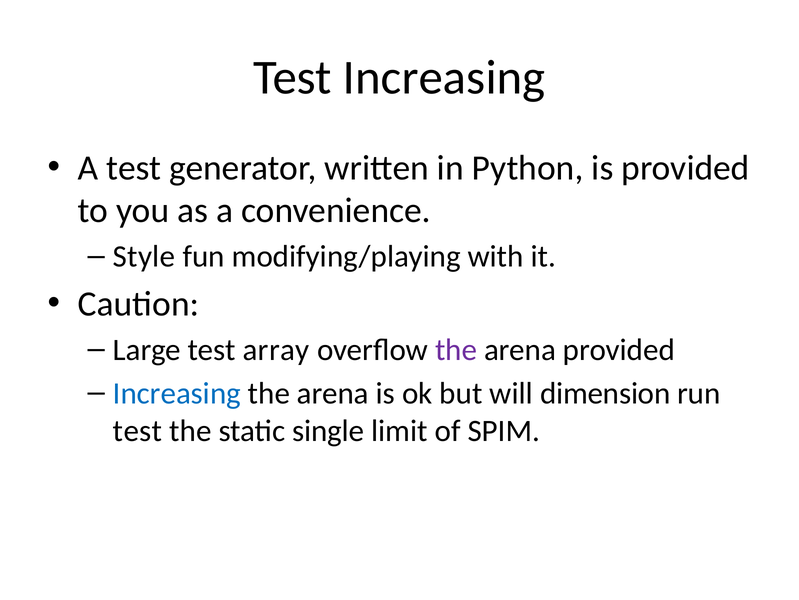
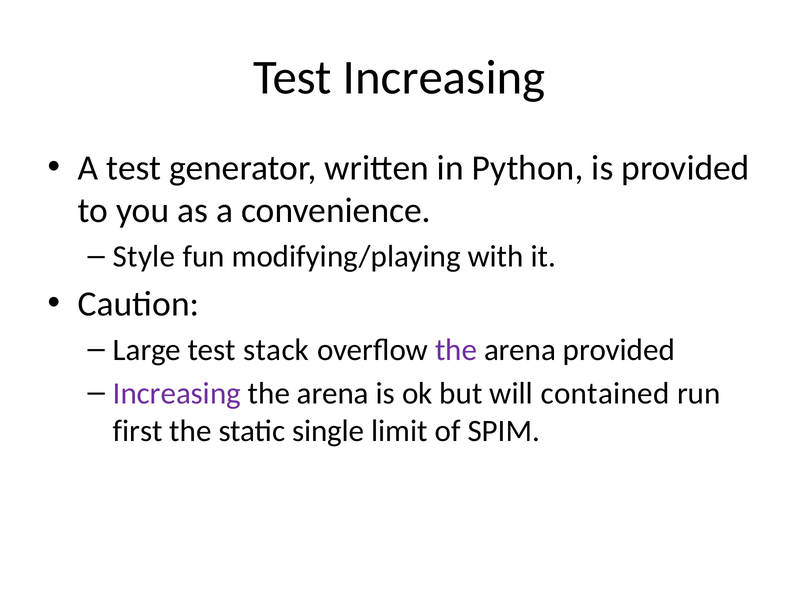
array: array -> stack
Increasing at (177, 393) colour: blue -> purple
dimension: dimension -> contained
test at (137, 430): test -> first
